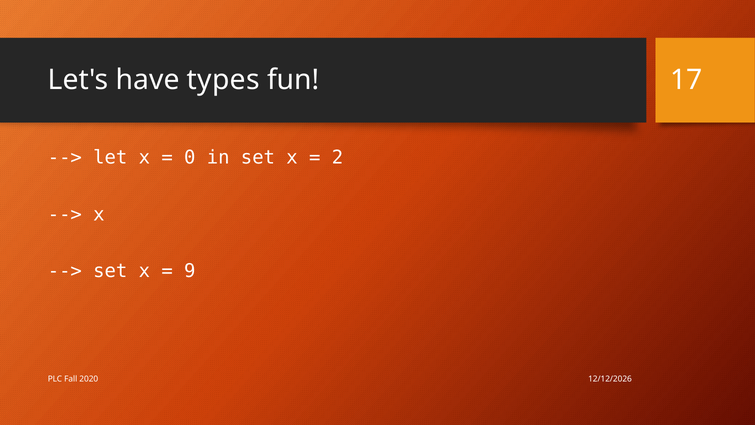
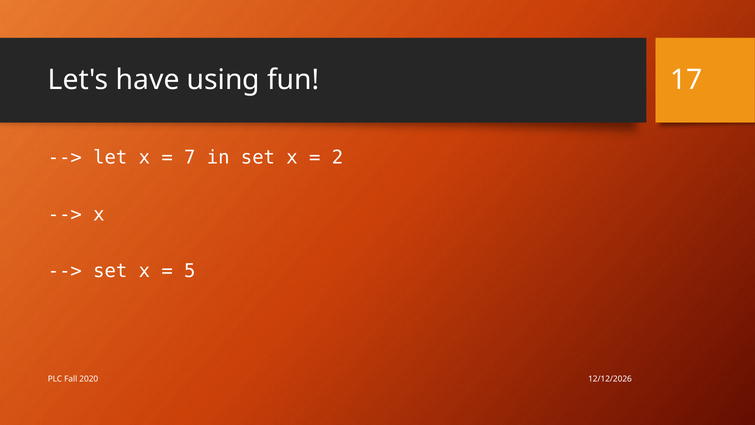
types: types -> using
0: 0 -> 7
9: 9 -> 5
